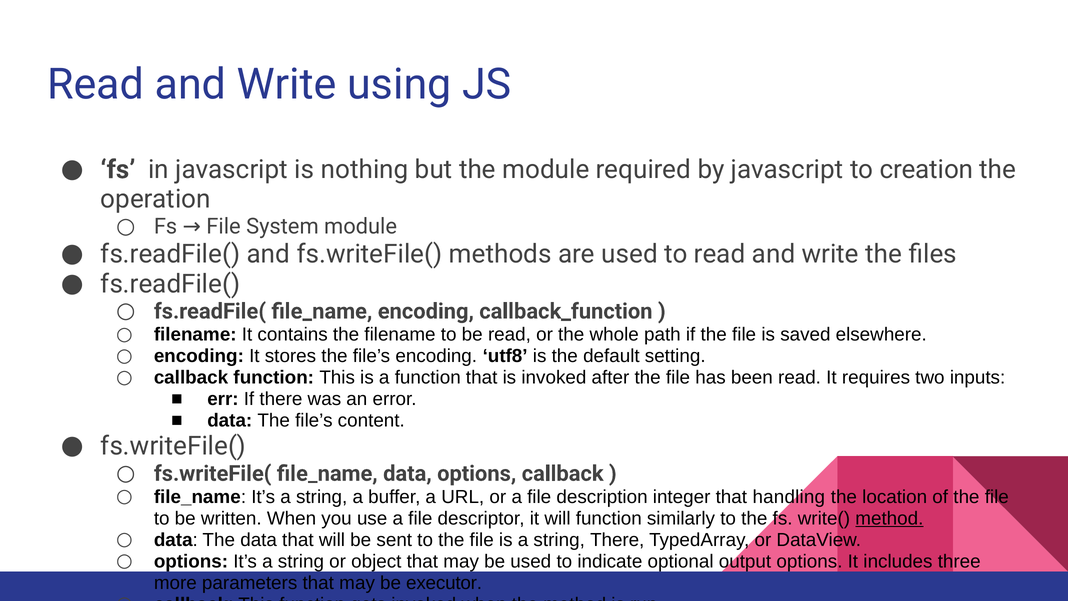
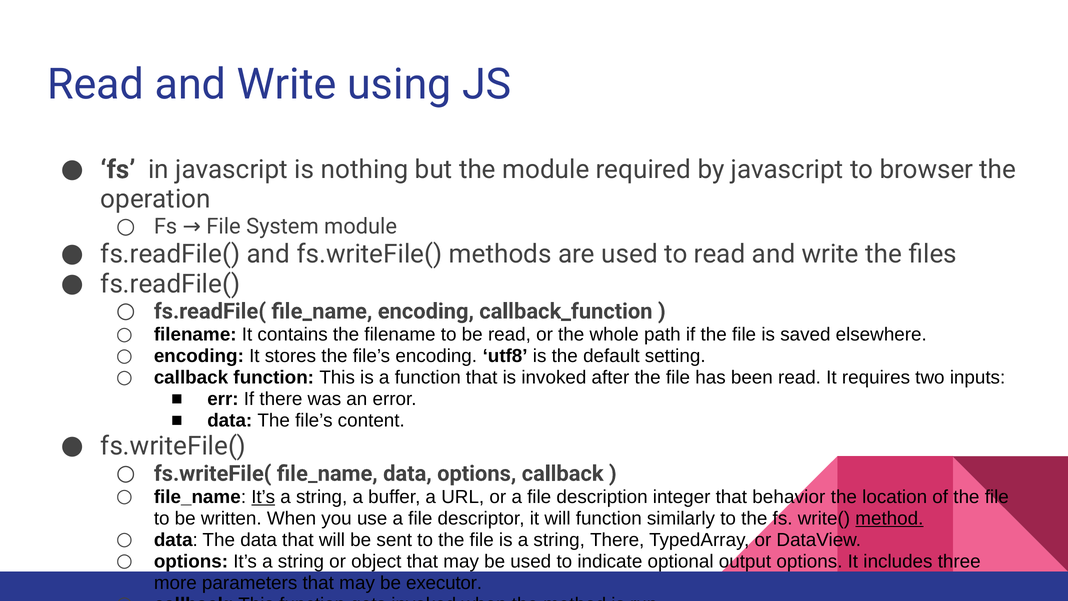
creation: creation -> browser
It’s at (263, 497) underline: none -> present
handling: handling -> behavior
